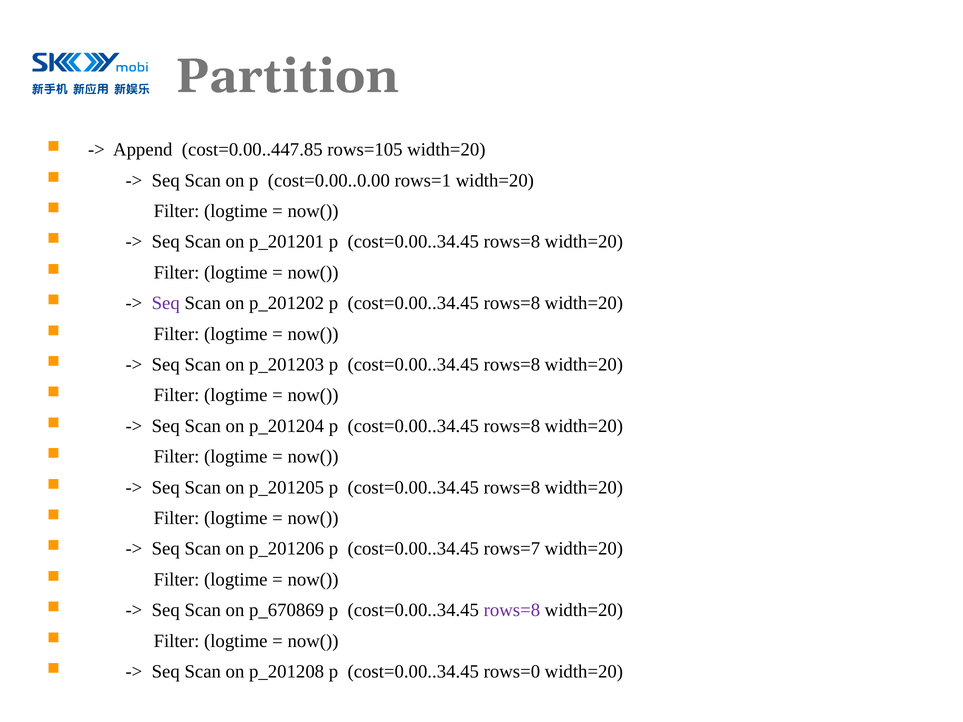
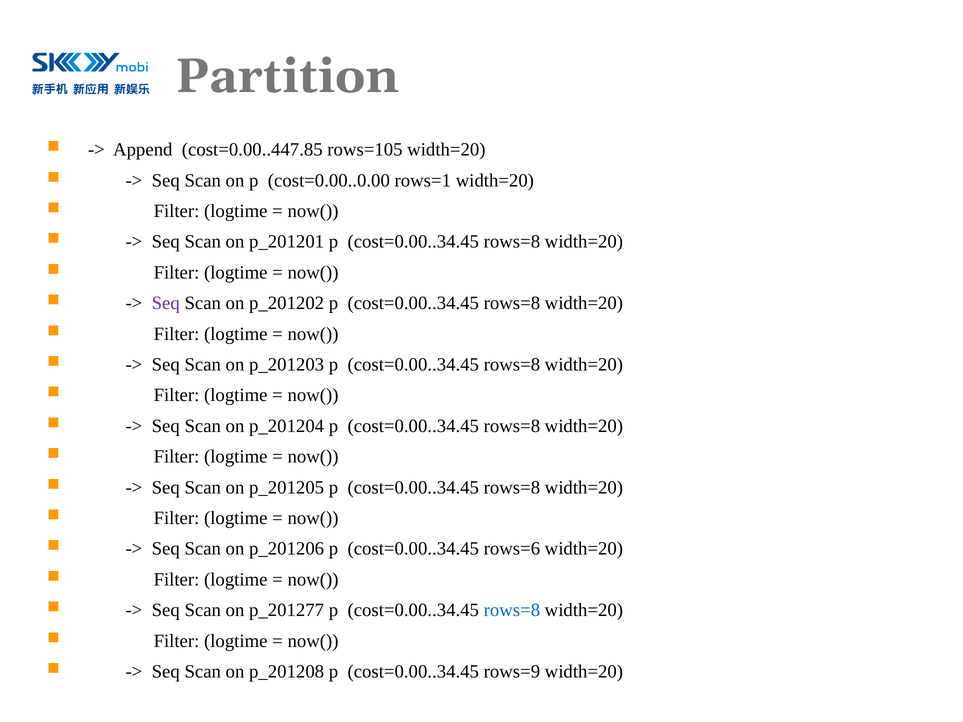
rows=7: rows=7 -> rows=6
p_670869: p_670869 -> p_201277
rows=8 at (512, 610) colour: purple -> blue
rows=0: rows=0 -> rows=9
